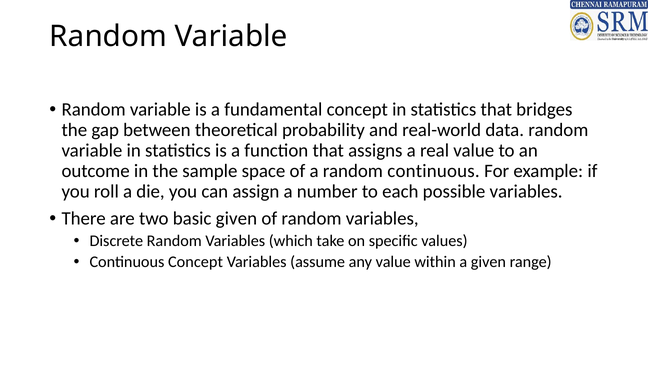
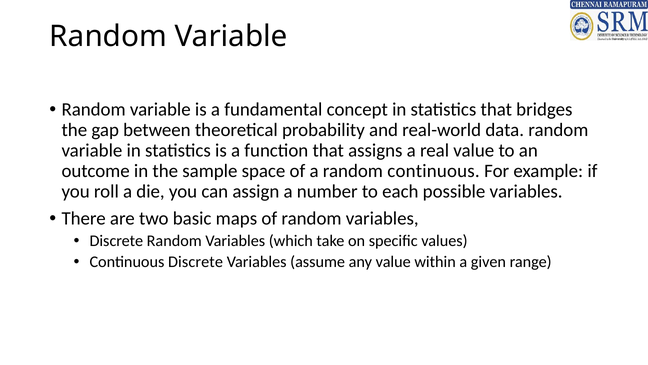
basic given: given -> maps
Continuous Concept: Concept -> Discrete
